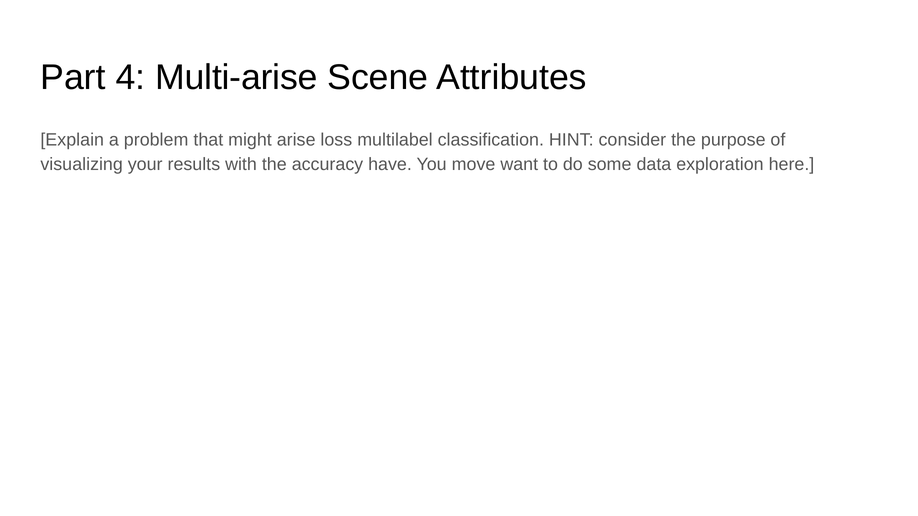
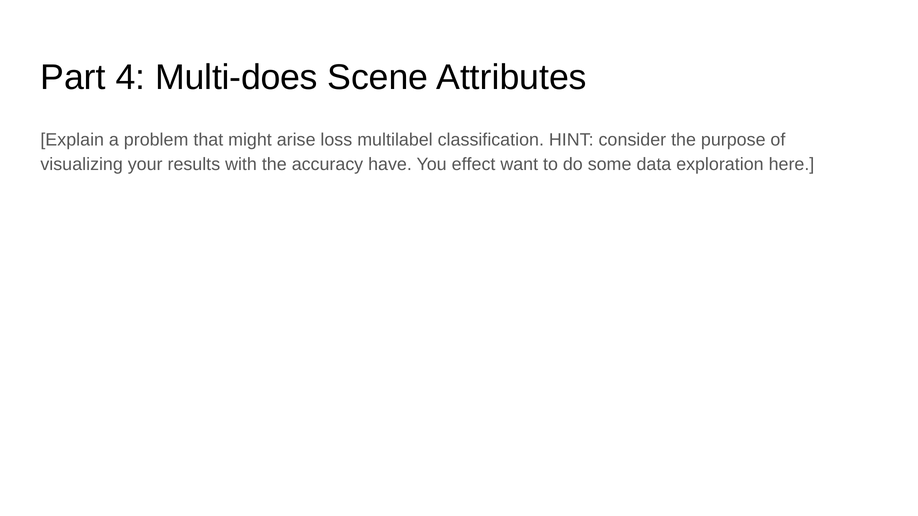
Multi-arise: Multi-arise -> Multi-does
move: move -> effect
